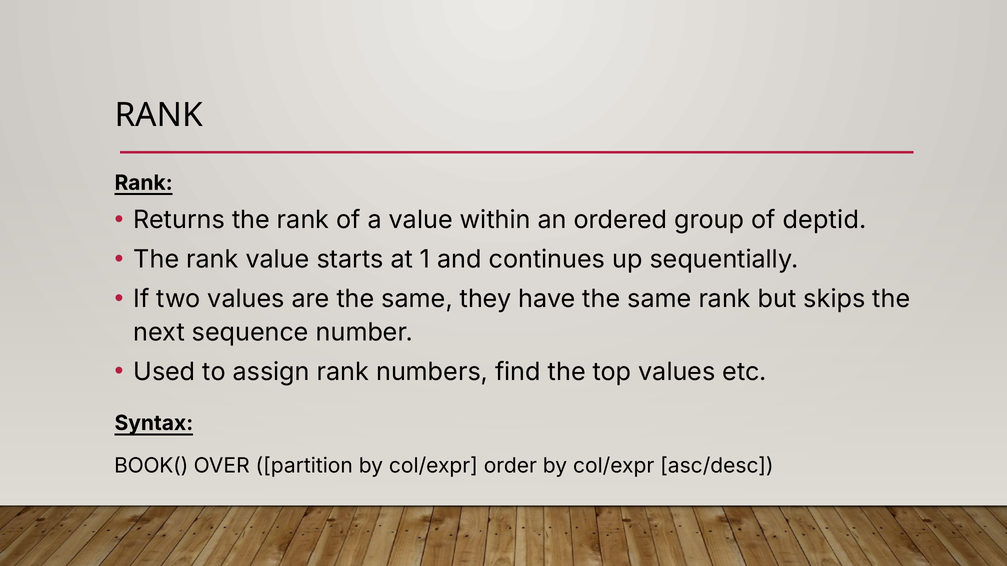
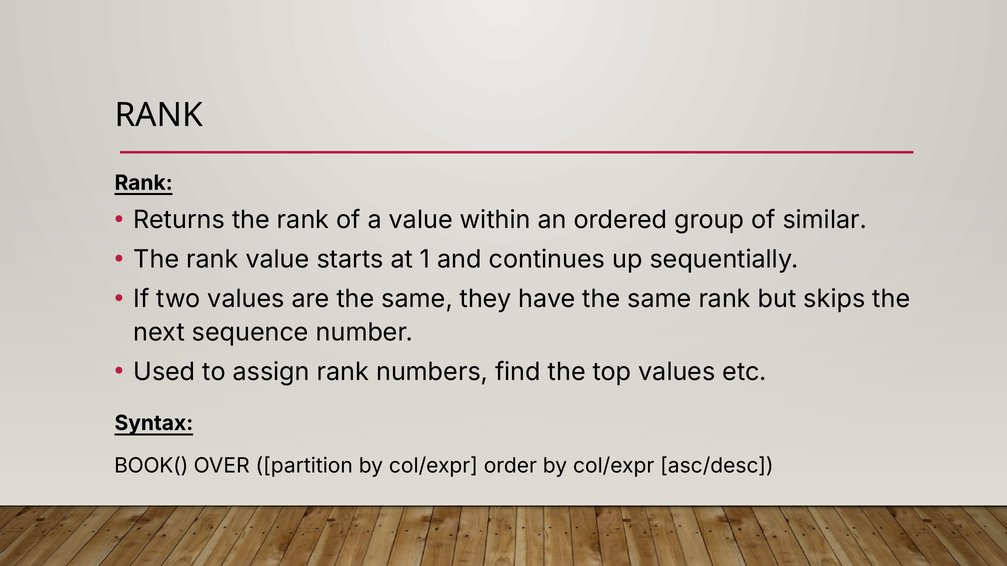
deptid: deptid -> similar
